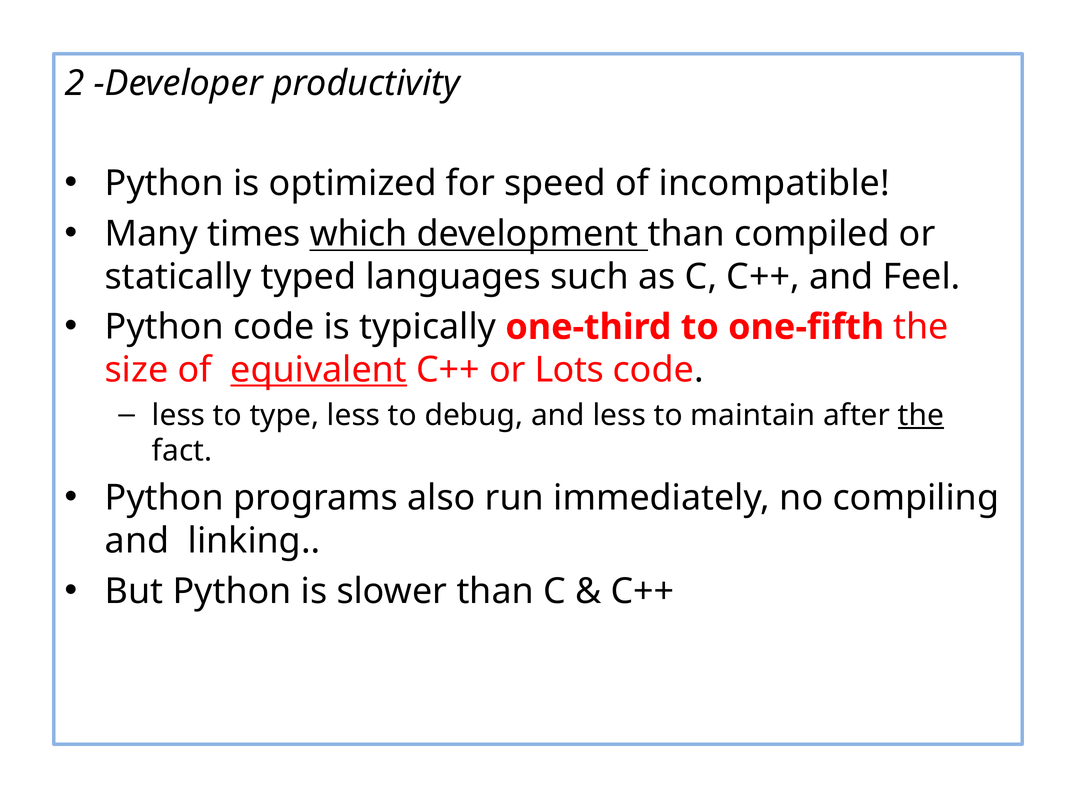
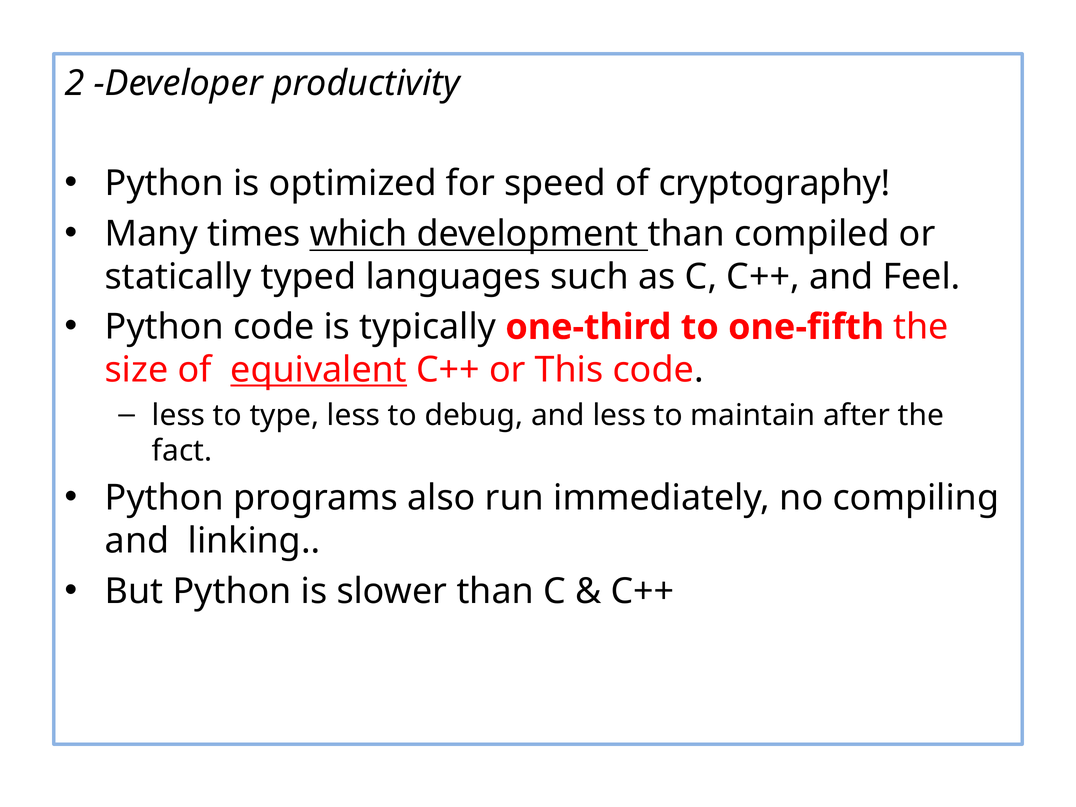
incompatible: incompatible -> cryptography
Lots: Lots -> This
the at (921, 415) underline: present -> none
